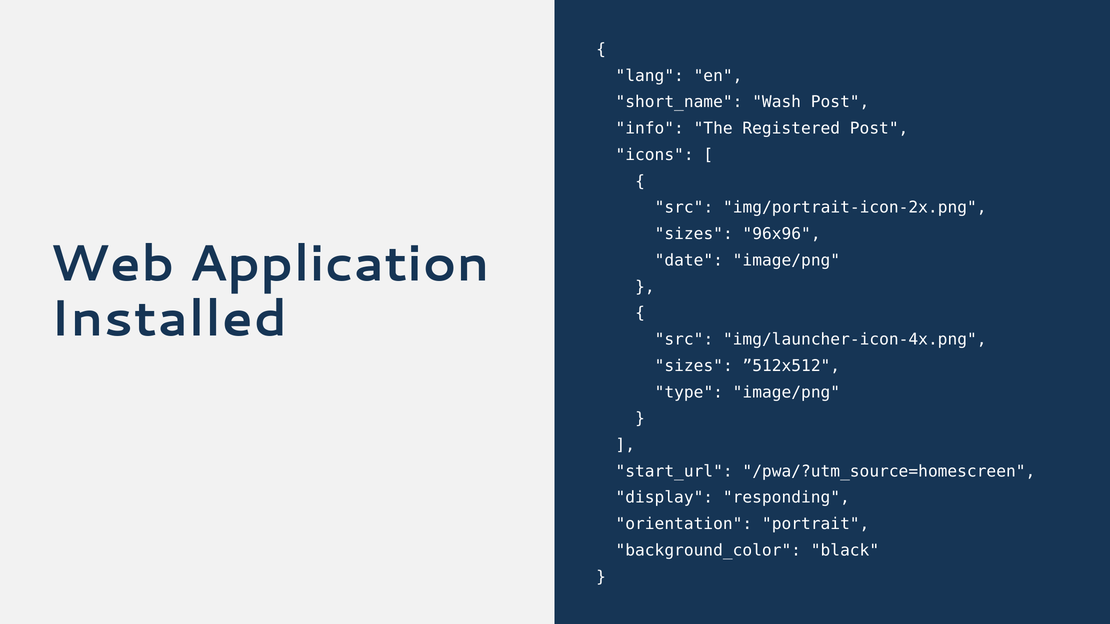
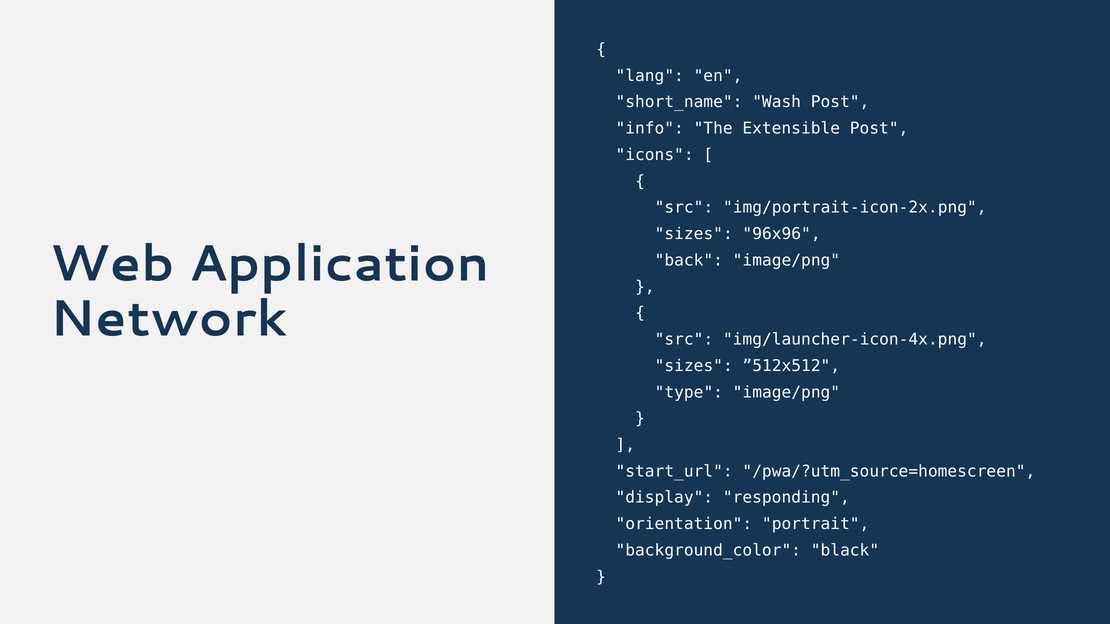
Registered: Registered -> Extensible
date: date -> back
Installed: Installed -> Network
